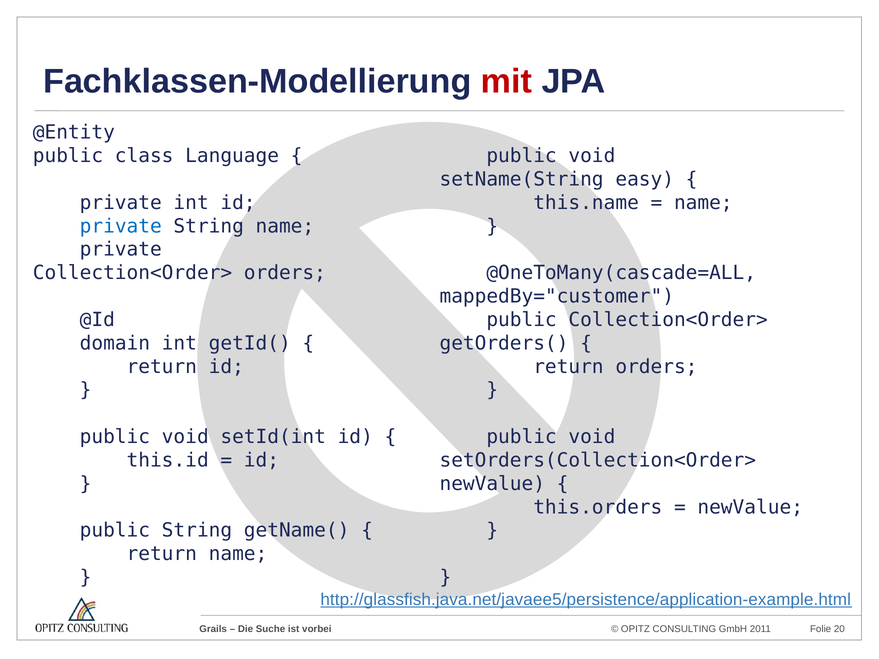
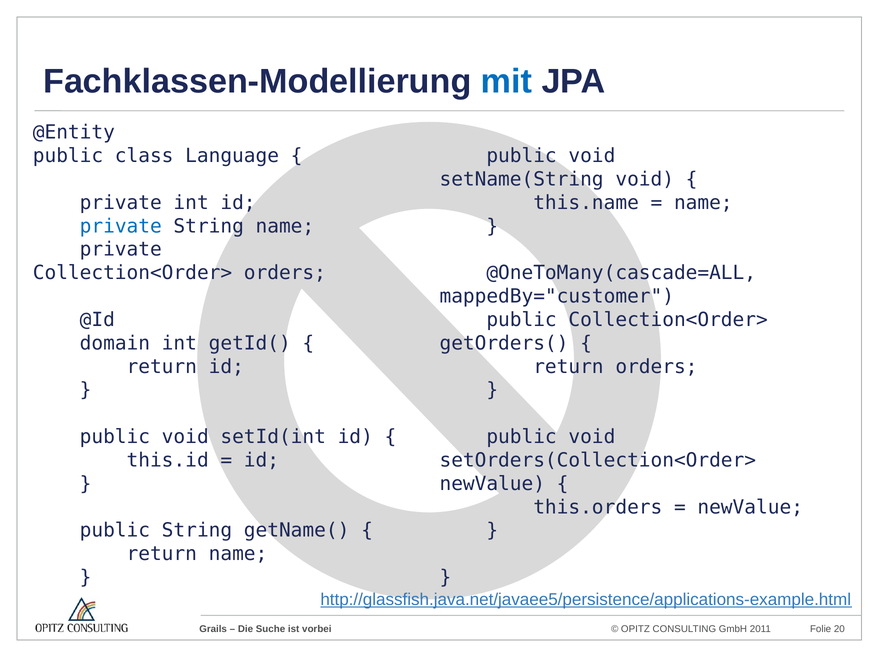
mit colour: red -> blue
setName(String easy: easy -> void
http://glassfish.java.net/javaee5/persistence/application-example.html: http://glassfish.java.net/javaee5/persistence/application-example.html -> http://glassfish.java.net/javaee5/persistence/applications-example.html
